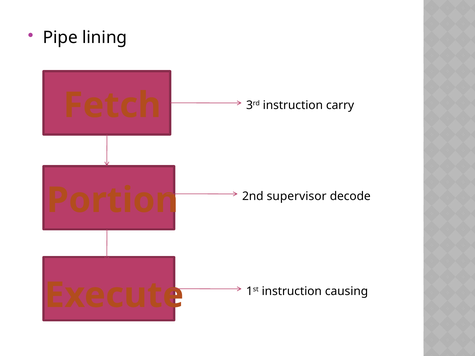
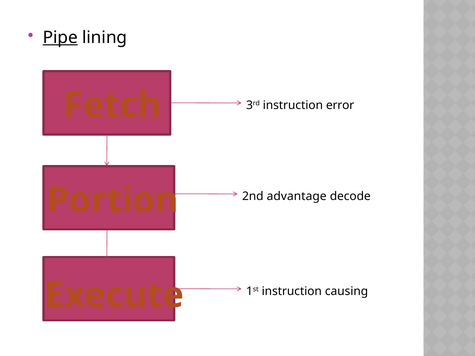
Pipe underline: none -> present
carry: carry -> error
supervisor: supervisor -> advantage
